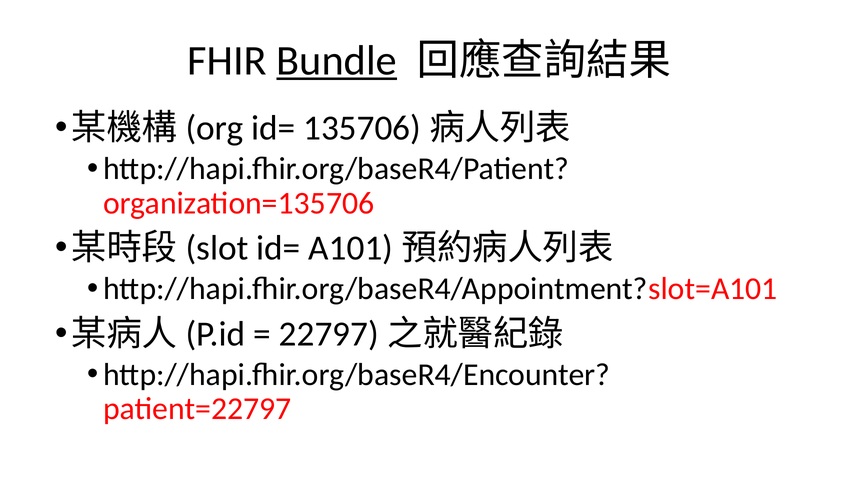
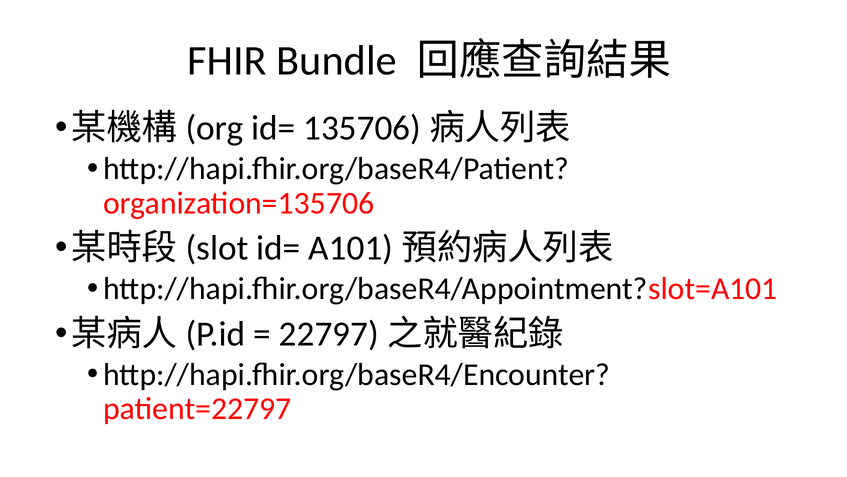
Bundle underline: present -> none
